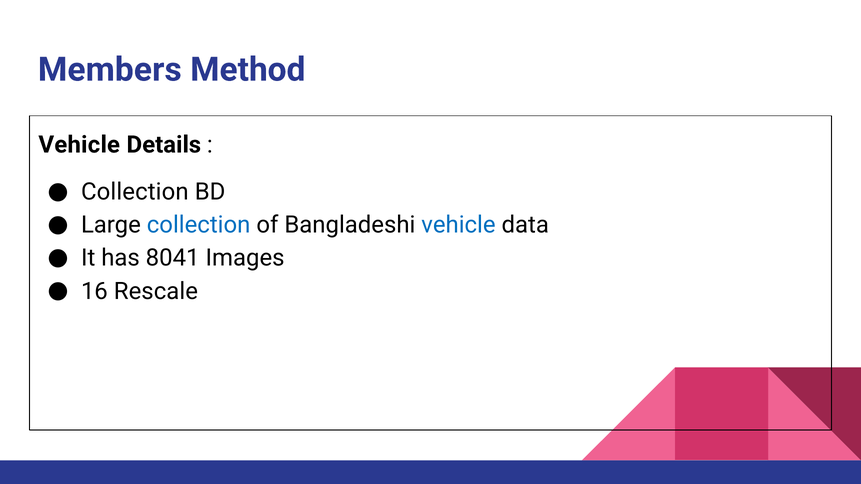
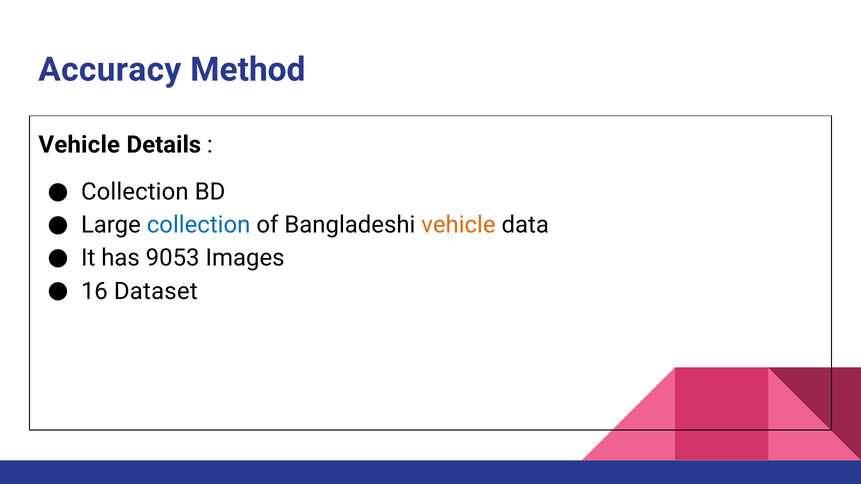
Members: Members -> Accuracy
vehicle at (458, 225) colour: blue -> orange
8041: 8041 -> 9053
Rescale: Rescale -> Dataset
